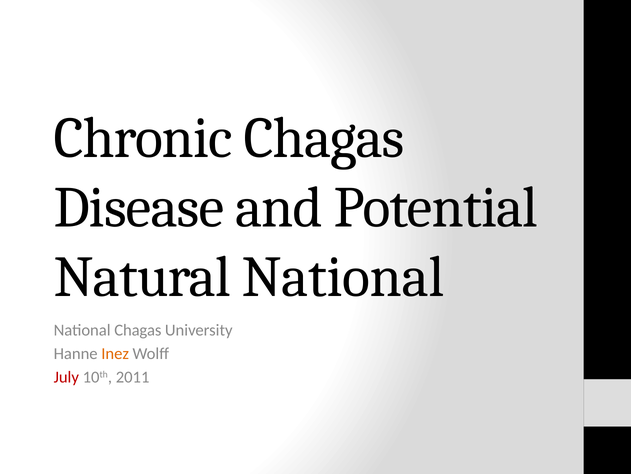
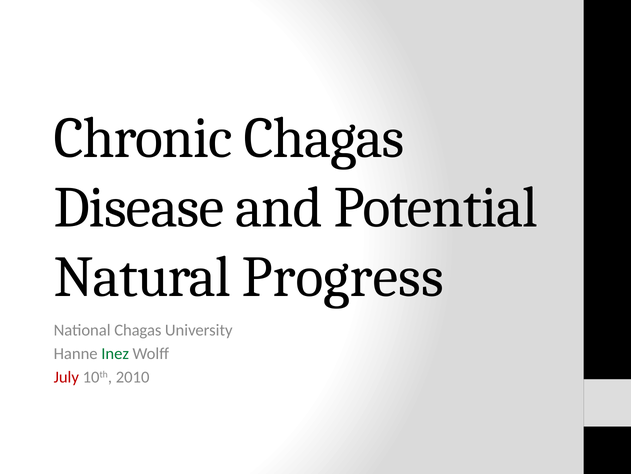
Natural National: National -> Progress
Inez colour: orange -> green
2011: 2011 -> 2010
